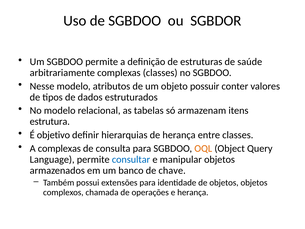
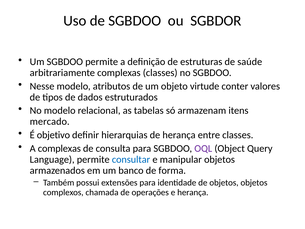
possuir: possuir -> virtude
estrutura: estrutura -> mercado
OQL colour: orange -> purple
chave: chave -> forma
